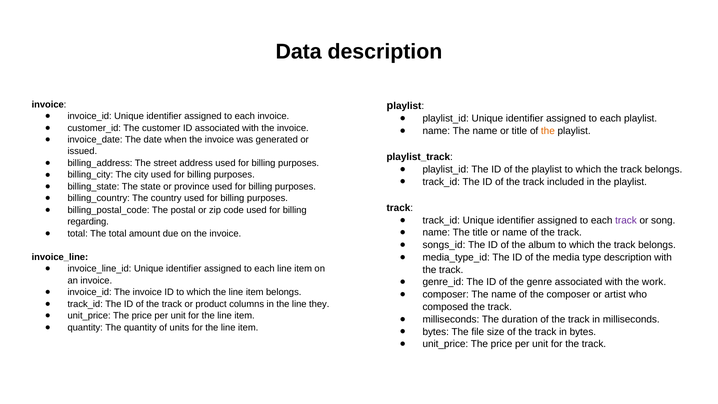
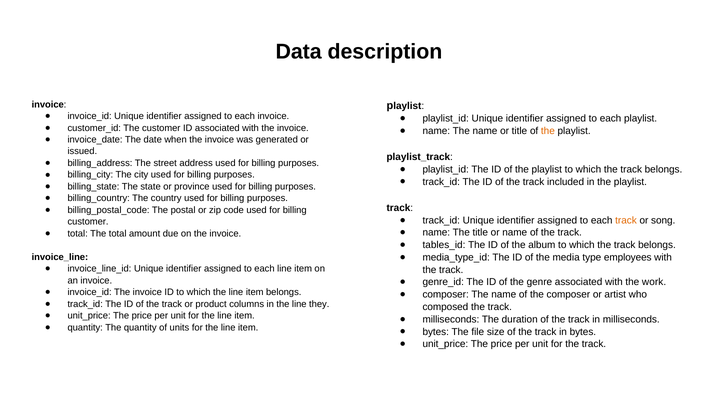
track at (626, 220) colour: purple -> orange
regarding at (88, 222): regarding -> customer
songs_id: songs_id -> tables_id
type description: description -> employees
